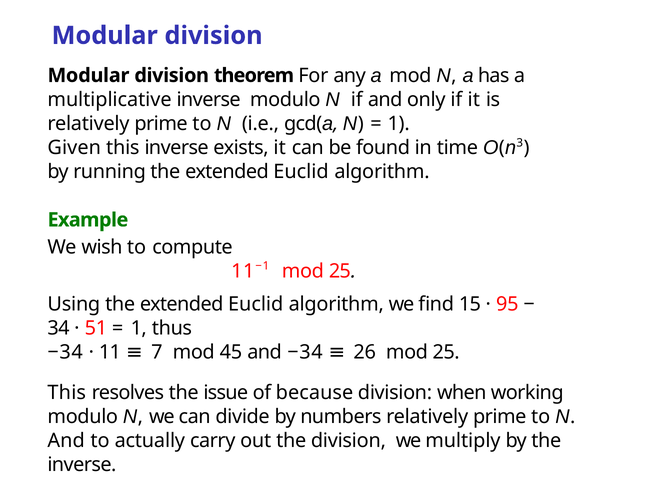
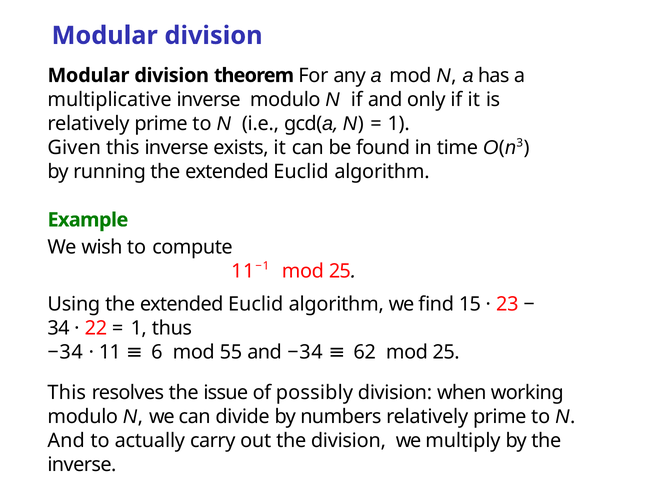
95: 95 -> 23
51: 51 -> 22
7: 7 -> 6
45: 45 -> 55
26: 26 -> 62
because: because -> possibly
